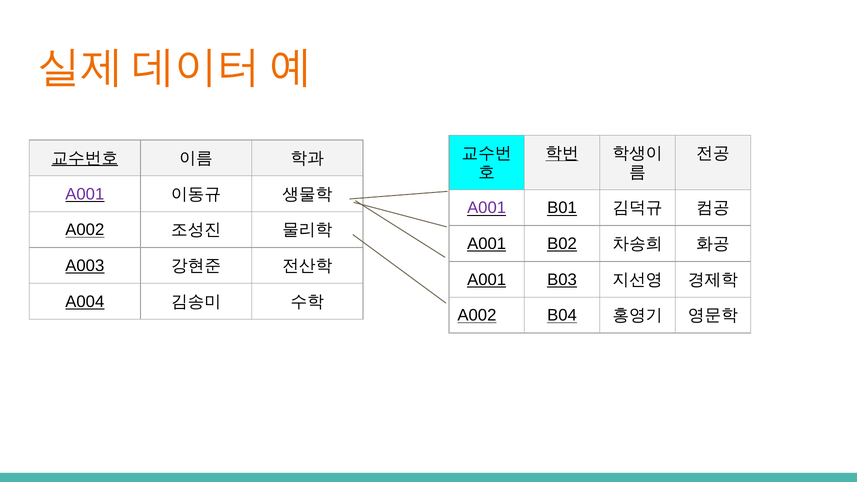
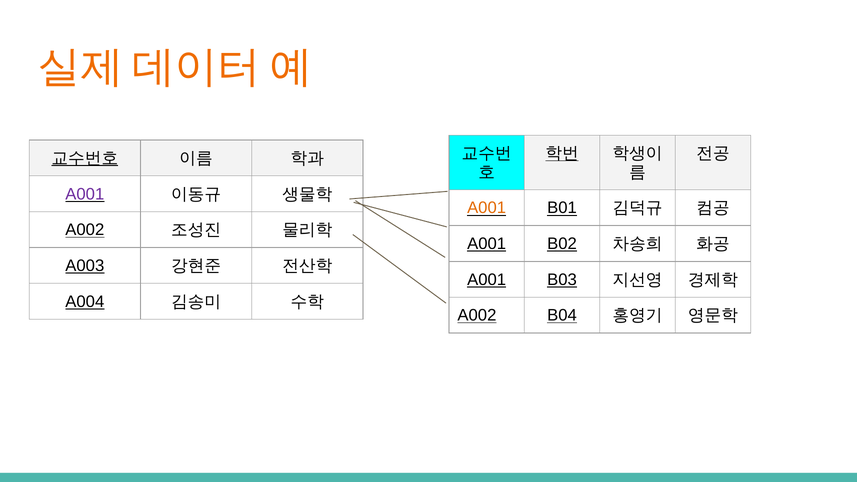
A001 at (487, 208) colour: purple -> orange
